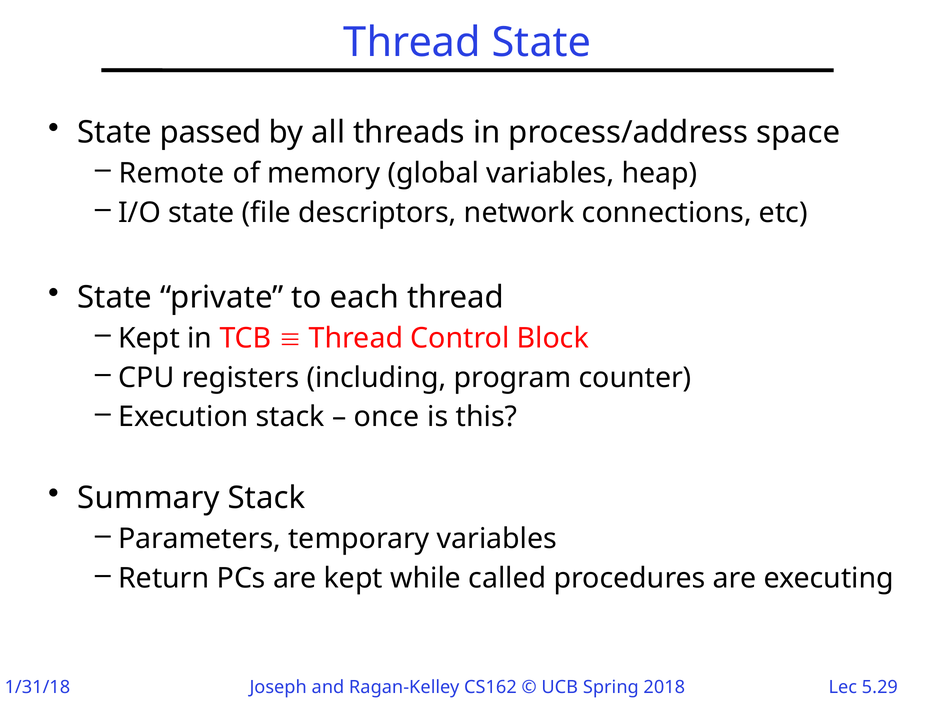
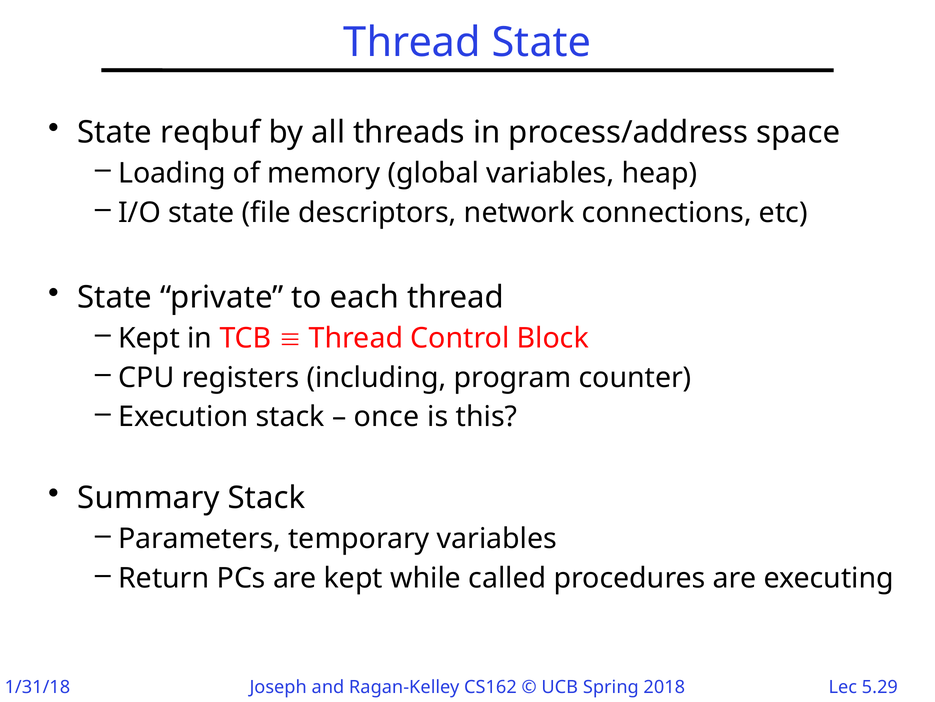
passed: passed -> reqbuf
Remote: Remote -> Loading
